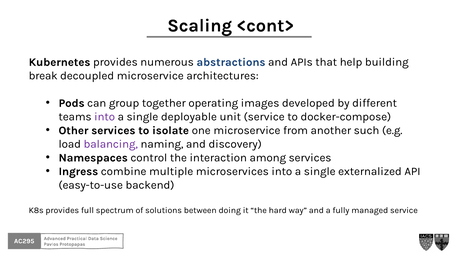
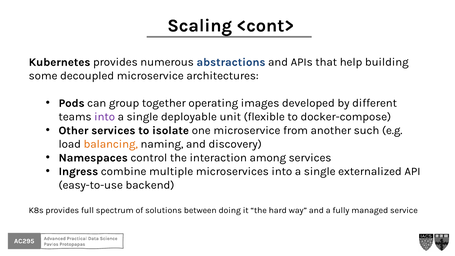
break: break -> some
unit service: service -> flexible
balancing colour: purple -> orange
